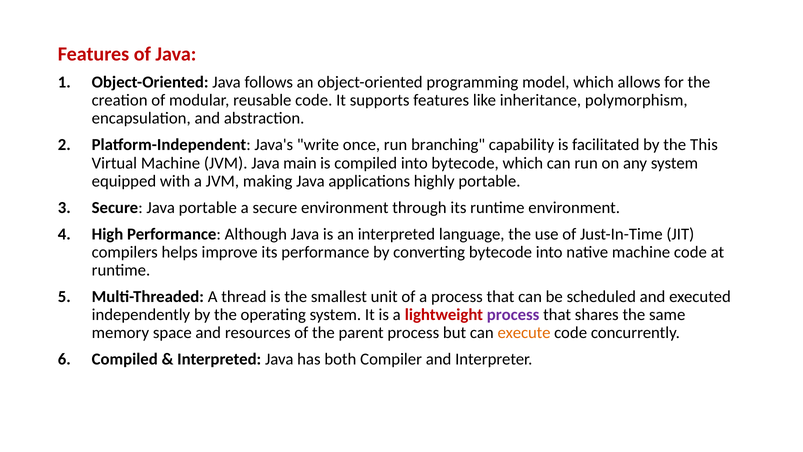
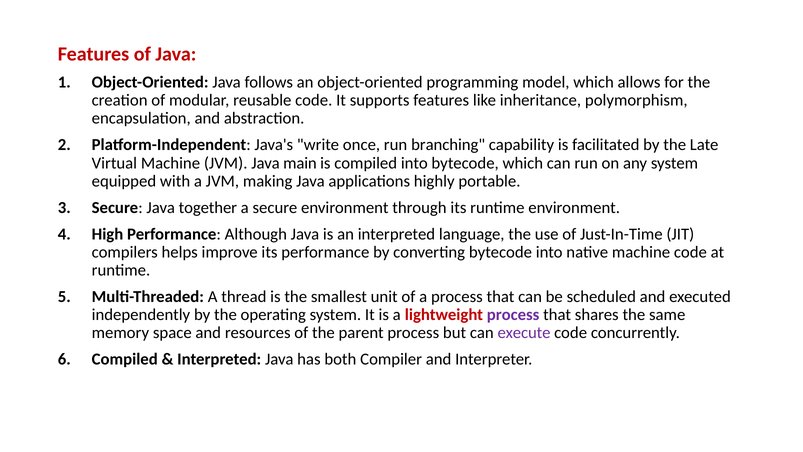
This: This -> Late
Java portable: portable -> together
execute colour: orange -> purple
